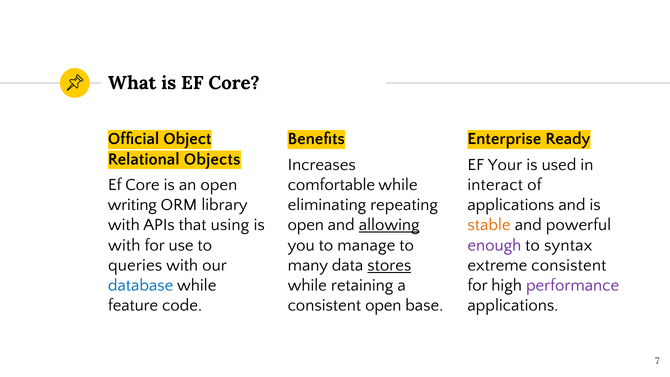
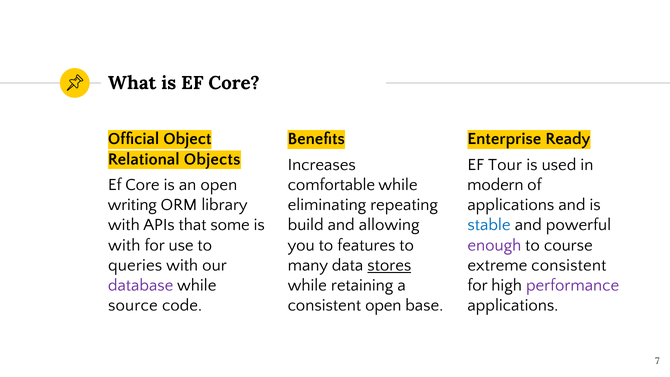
Your: Your -> Tour
interact: interact -> modern
using: using -> some
open at (306, 225): open -> build
allowing underline: present -> none
stable colour: orange -> blue
manage: manage -> features
syntax: syntax -> course
database colour: blue -> purple
feature: feature -> source
